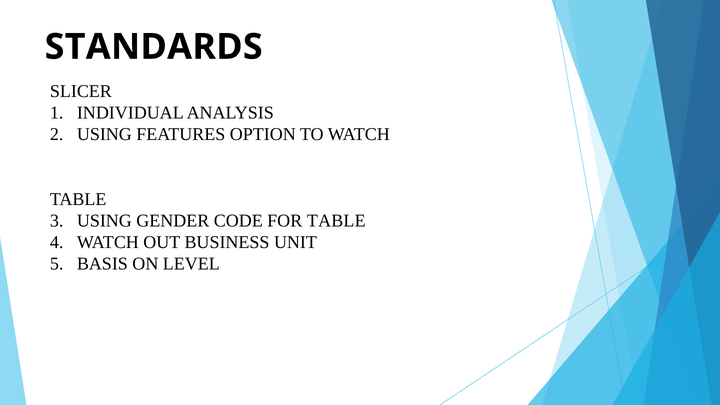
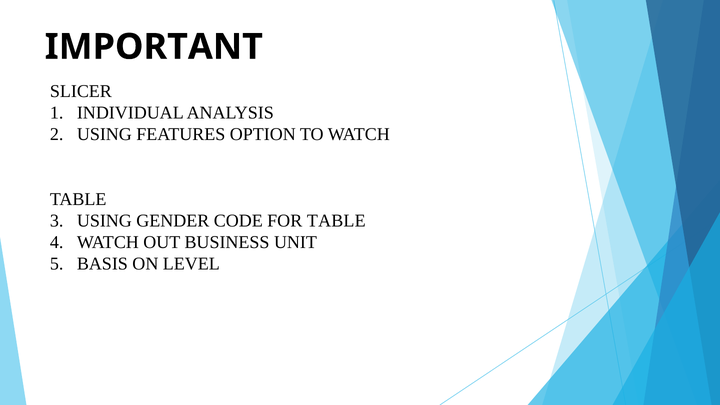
STANDARDS: STANDARDS -> IMPORTANT
